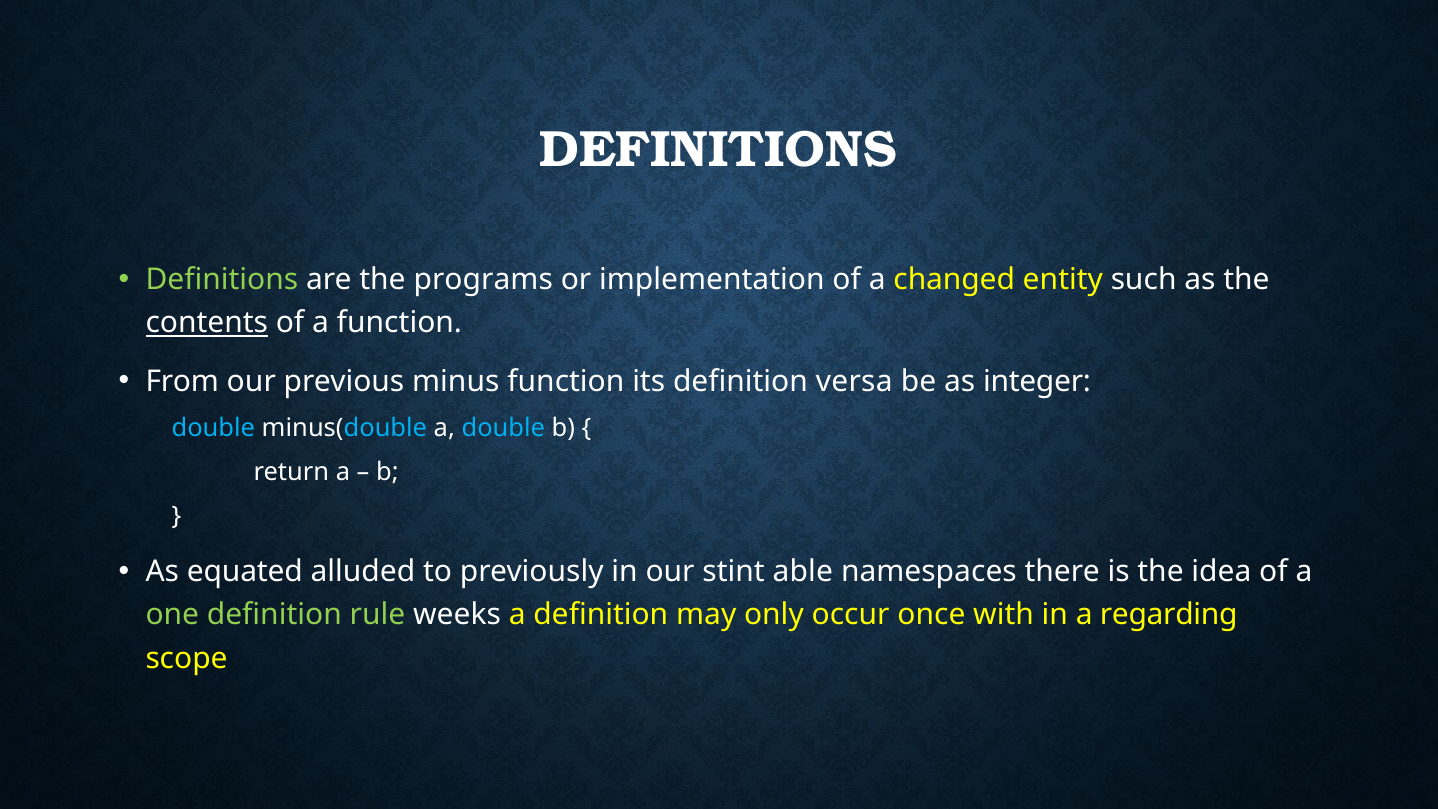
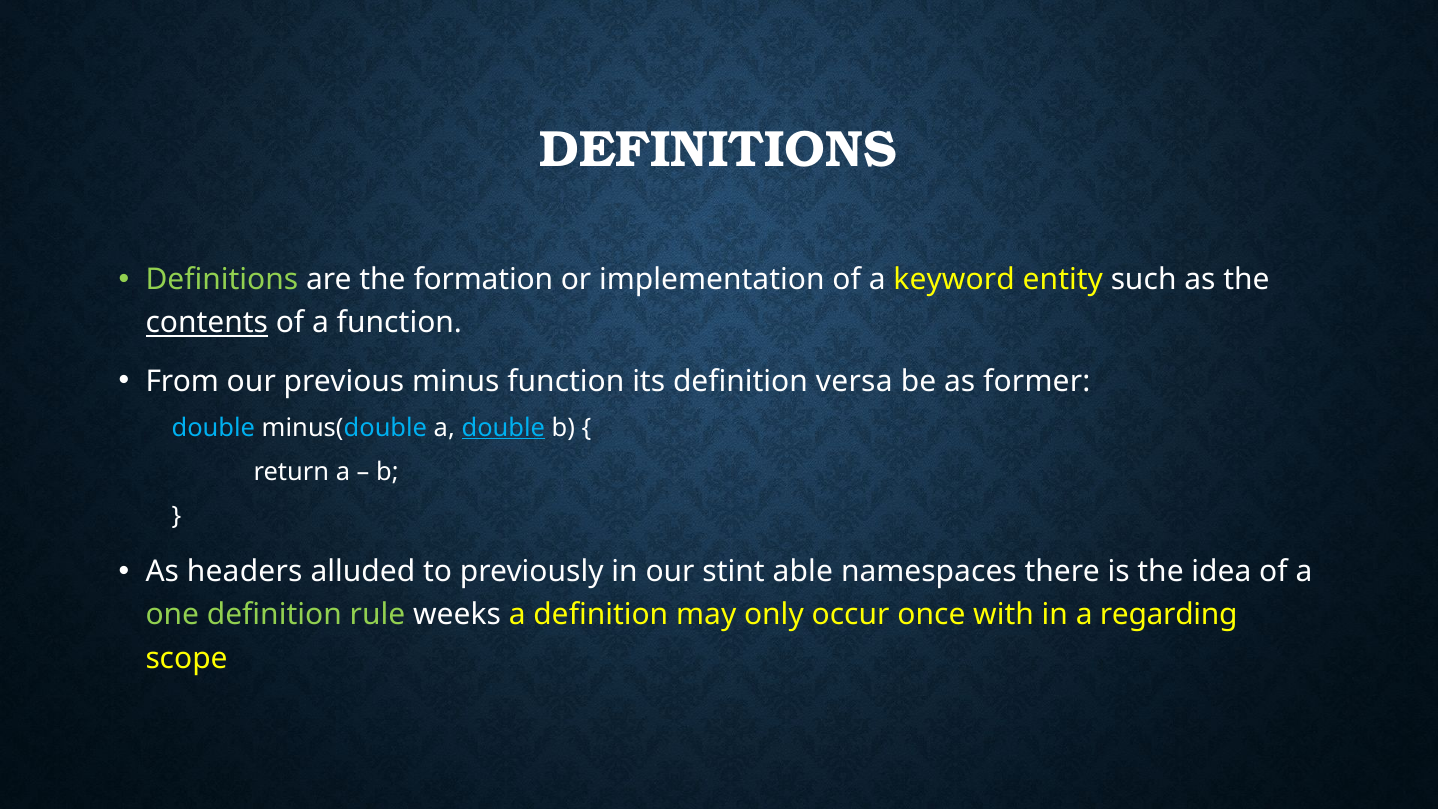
programs: programs -> formation
changed: changed -> keyword
integer: integer -> former
double at (503, 428) underline: none -> present
equated: equated -> headers
